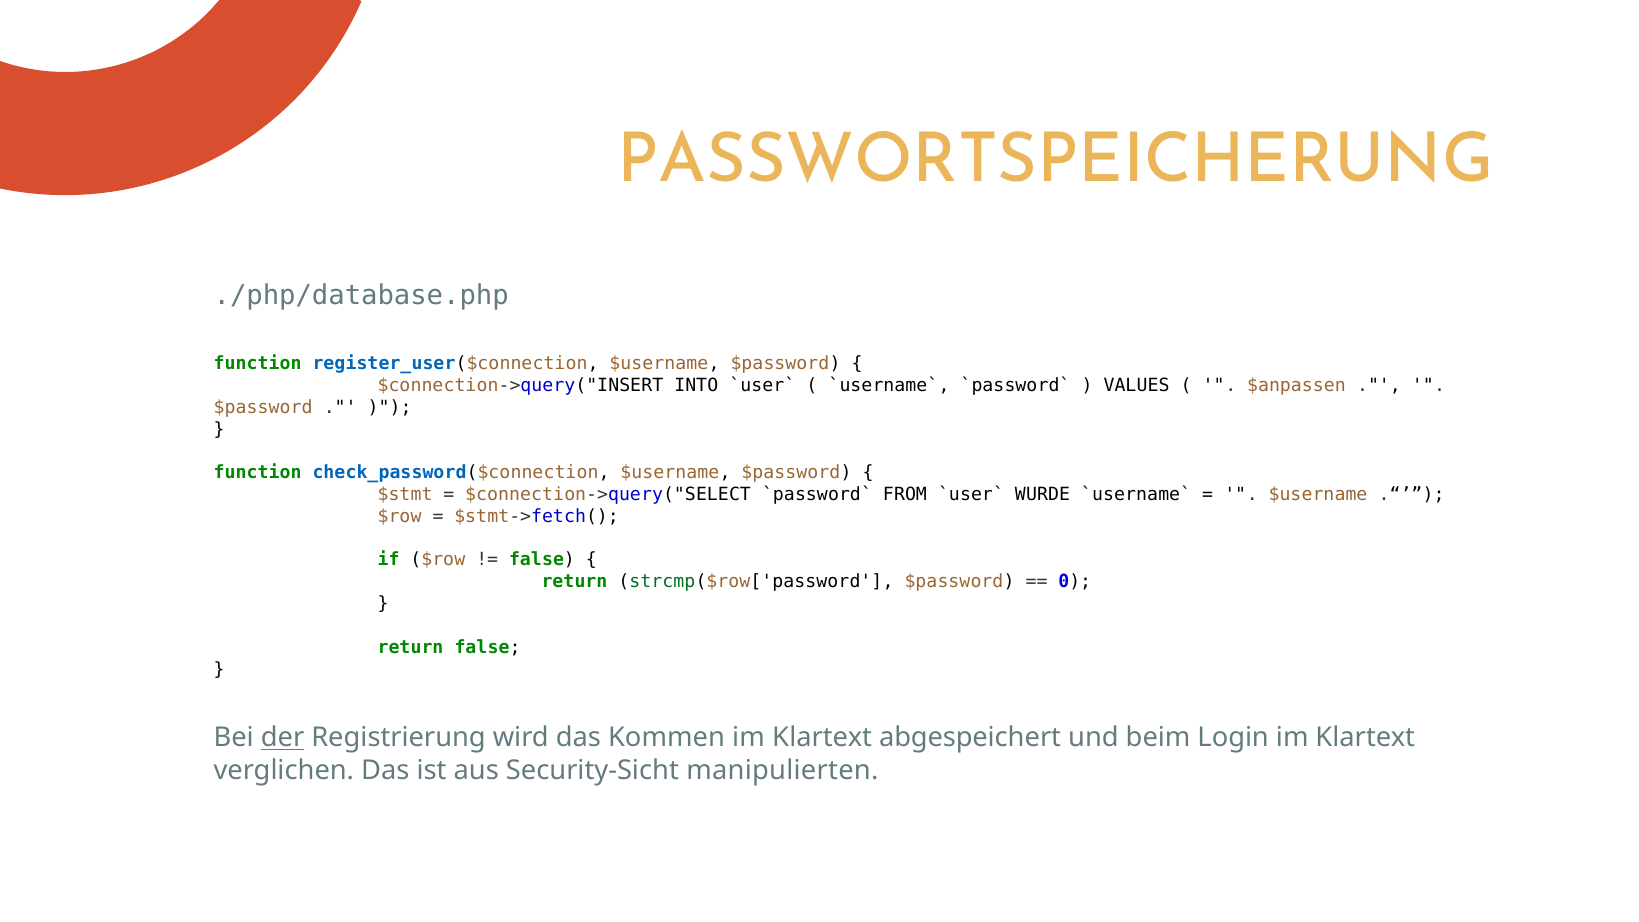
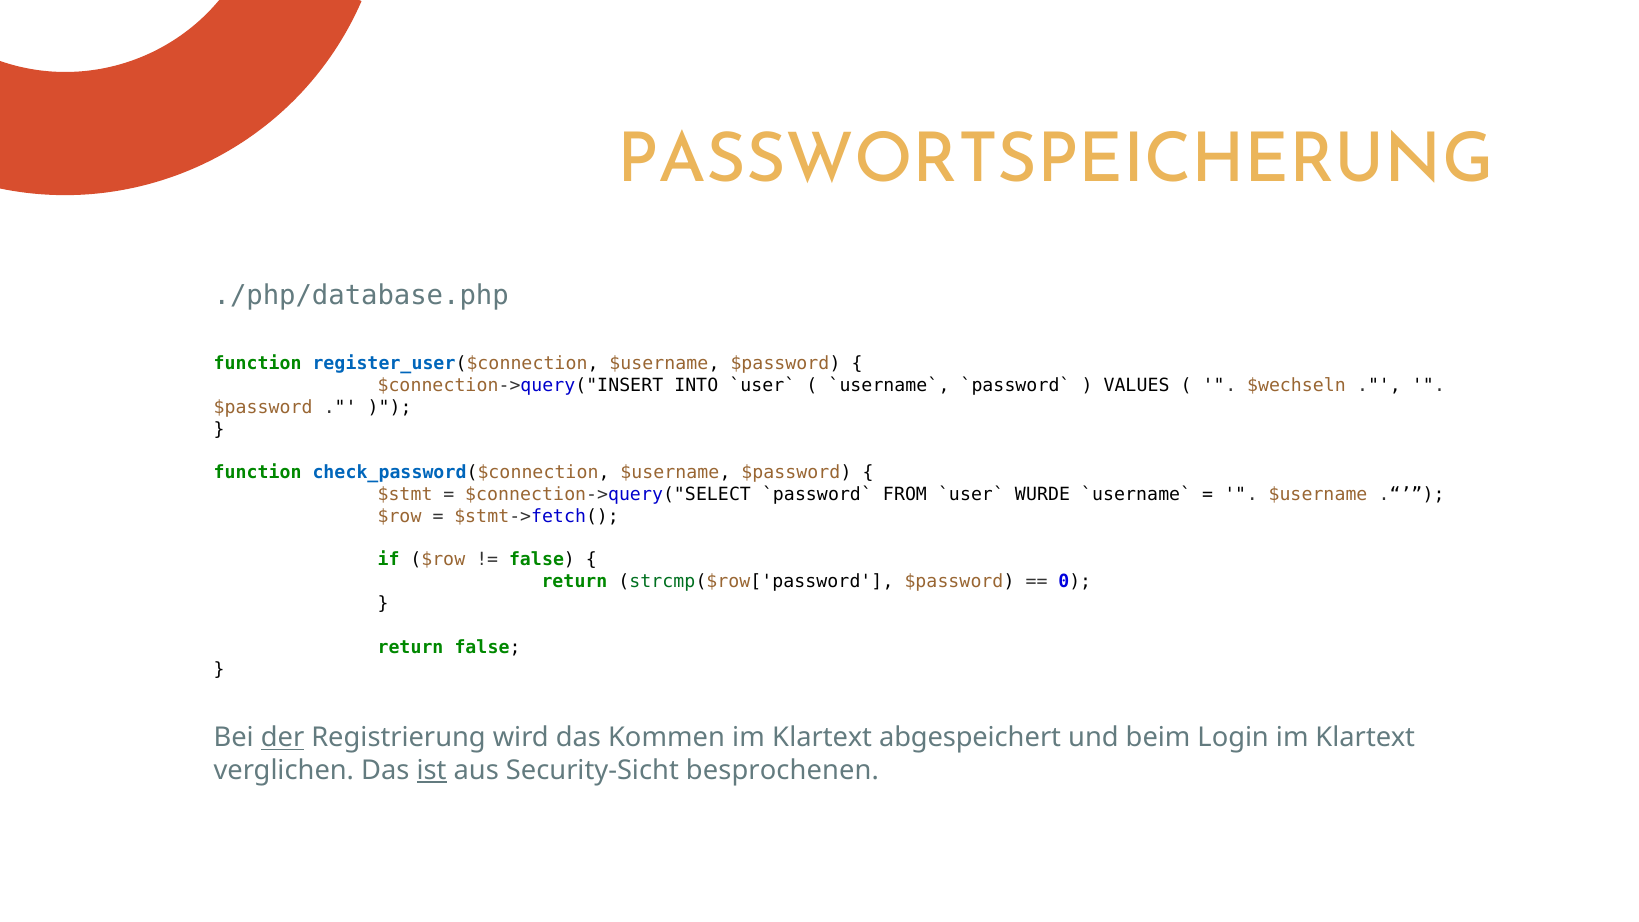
$anpassen: $anpassen -> $wechseln
ist underline: none -> present
manipulierten: manipulierten -> besprochenen
